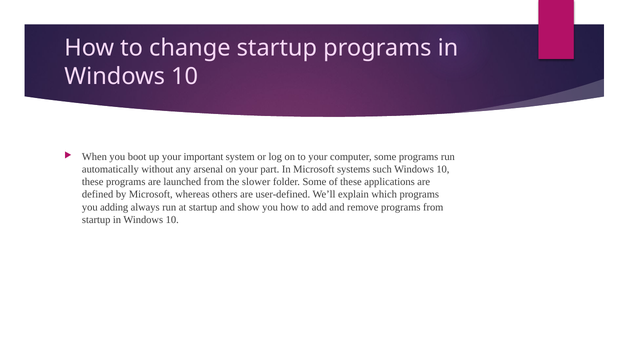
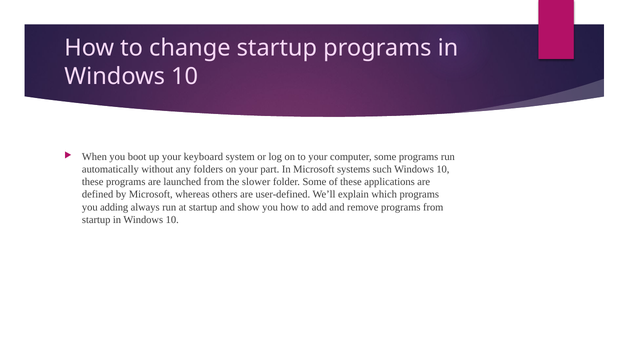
important: important -> keyboard
arsenal: arsenal -> folders
